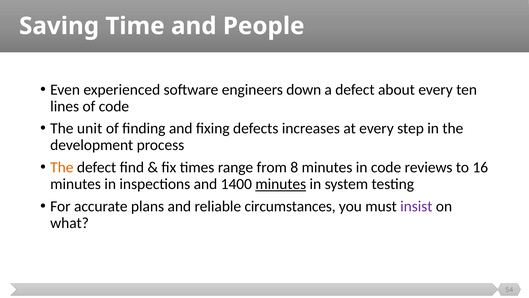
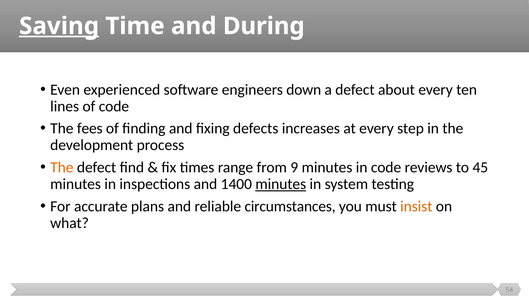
Saving underline: none -> present
People: People -> During
unit: unit -> fees
8: 8 -> 9
16: 16 -> 45
insist colour: purple -> orange
